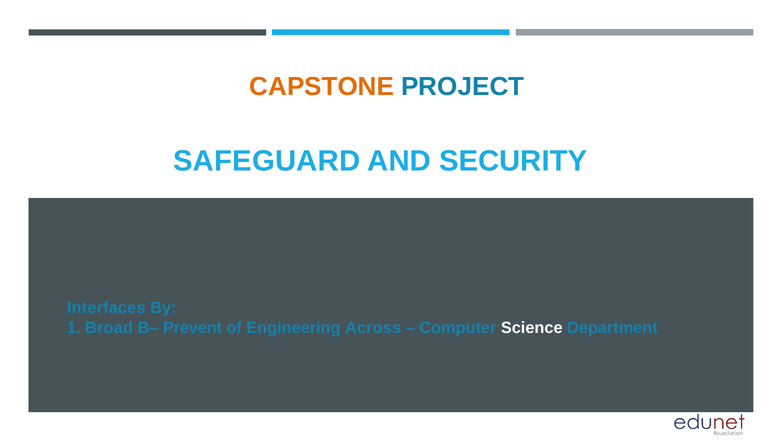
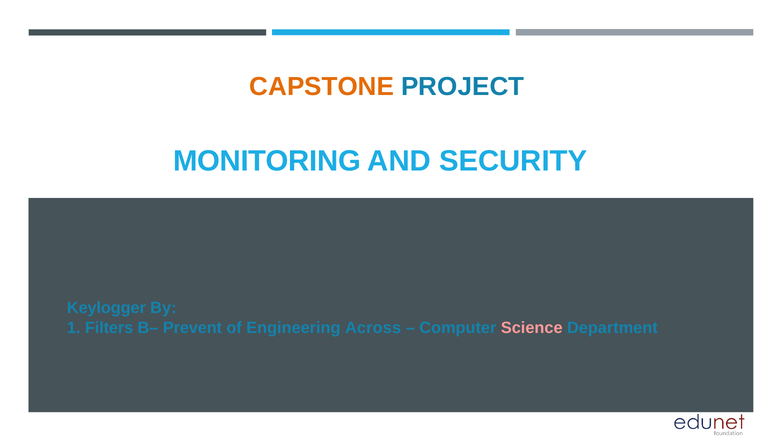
SAFEGUARD: SAFEGUARD -> MONITORING
Interfaces: Interfaces -> Keylogger
Broad: Broad -> Filters
Science colour: white -> pink
